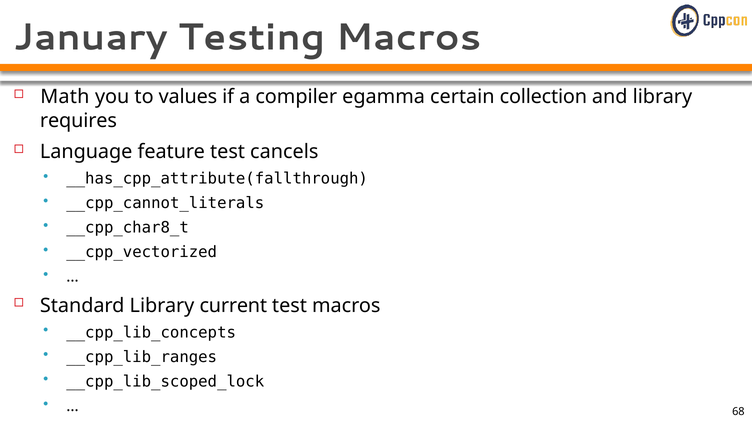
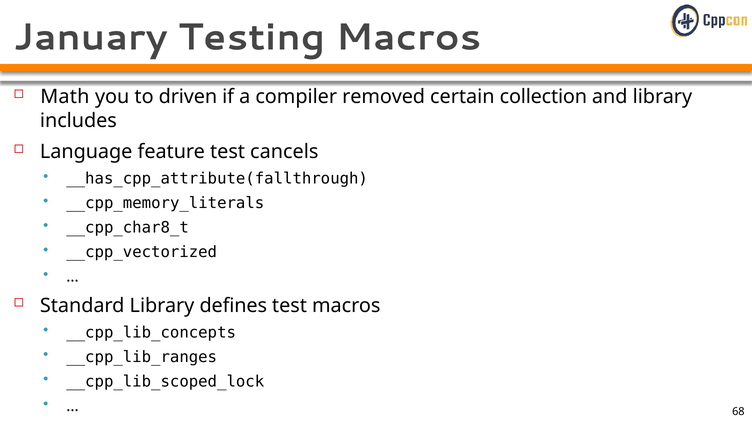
values: values -> driven
egamma: egamma -> removed
requires: requires -> includes
__cpp_cannot_literals: __cpp_cannot_literals -> __cpp_memory_literals
current: current -> defines
